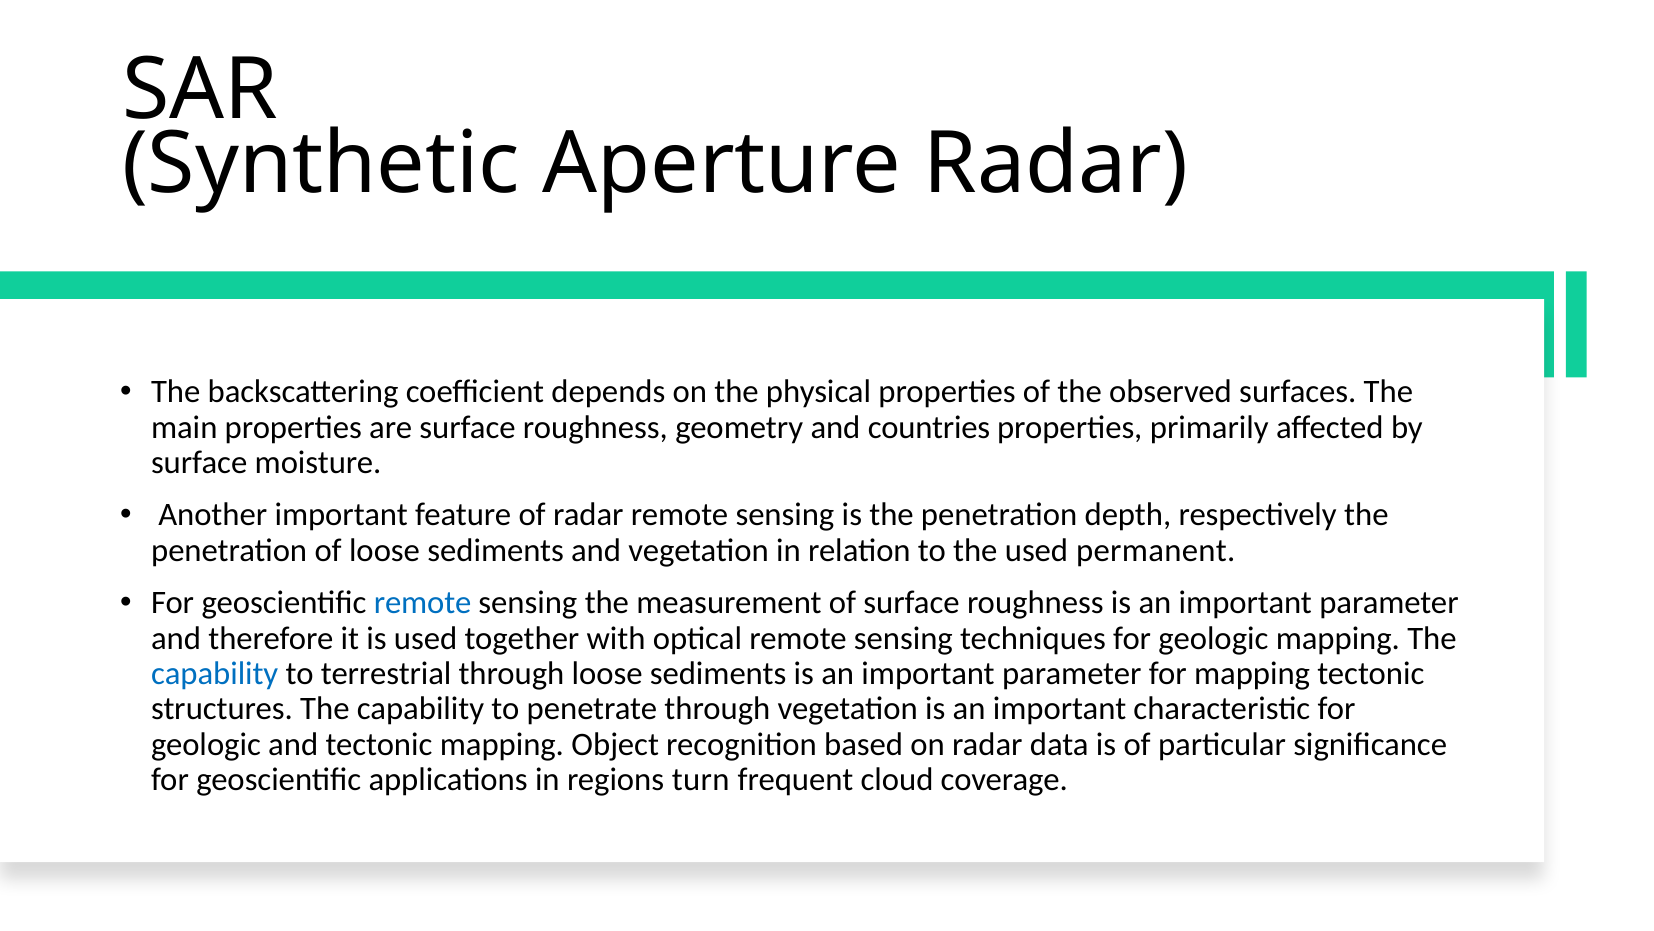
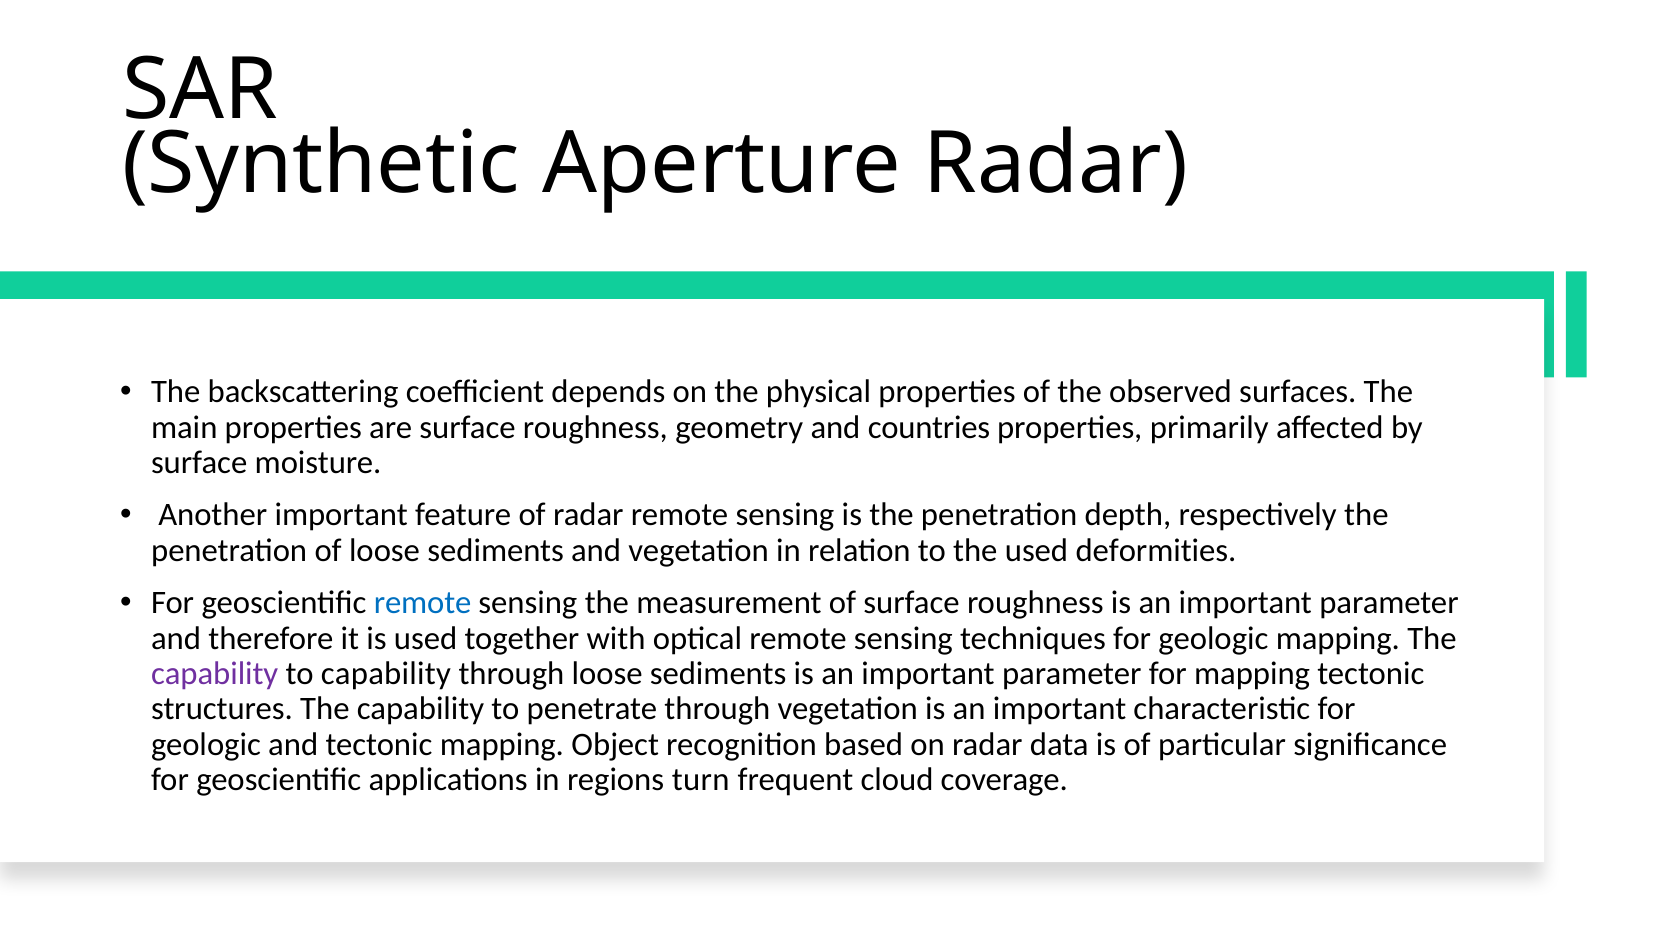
permanent: permanent -> deformities
capability at (215, 673) colour: blue -> purple
to terrestrial: terrestrial -> capability
